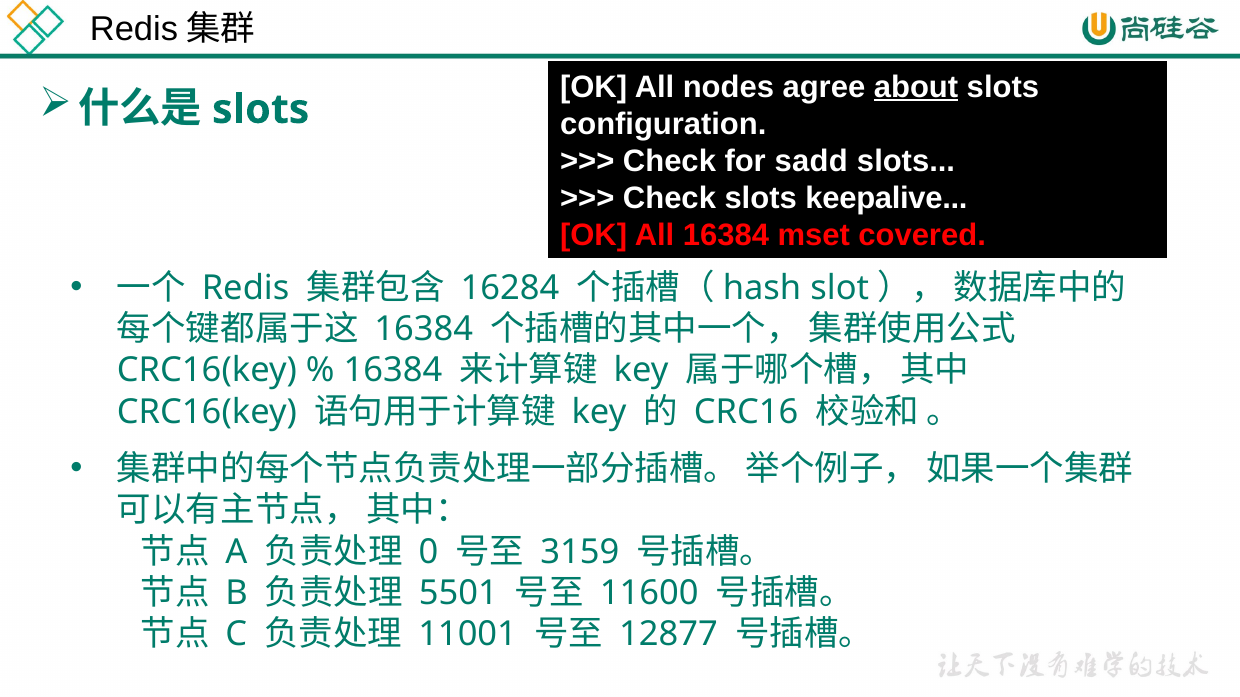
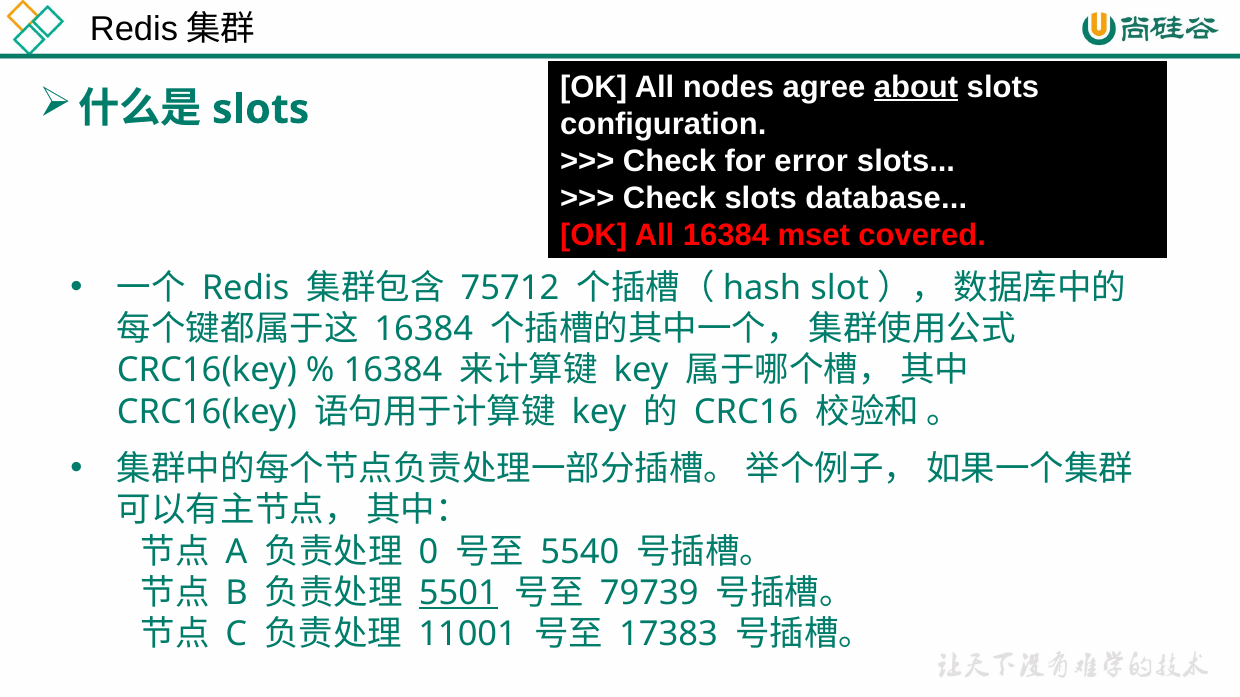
sadd: sadd -> error
keepalive: keepalive -> database
16284: 16284 -> 75712
3159: 3159 -> 5540
5501 underline: none -> present
11600: 11600 -> 79739
12877: 12877 -> 17383
